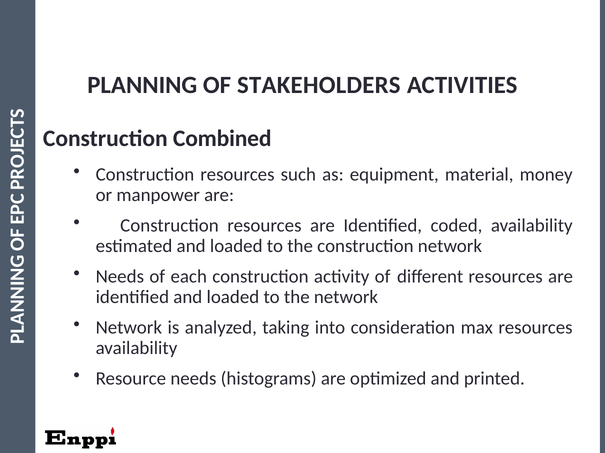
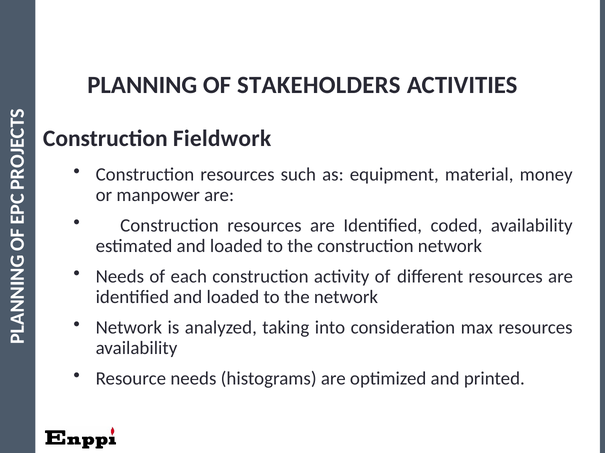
Combined: Combined -> Fieldwork
